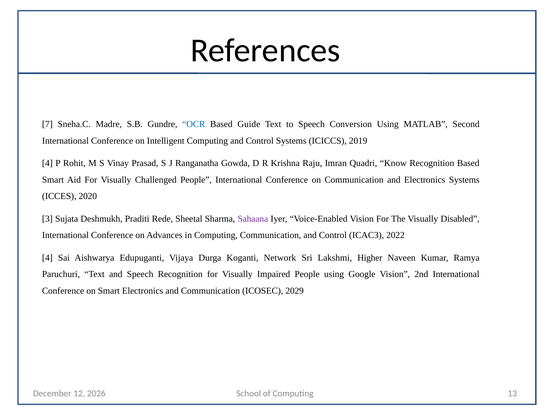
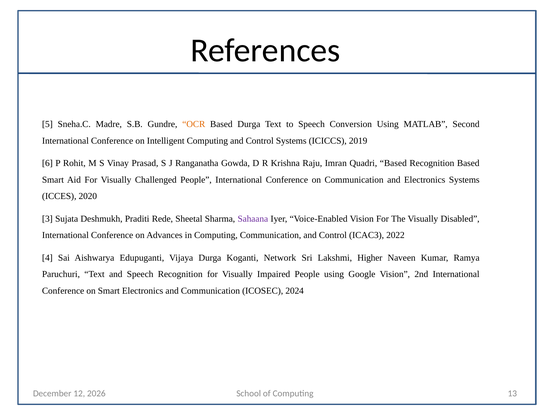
7: 7 -> 5
OCR colour: blue -> orange
Based Guide: Guide -> Durga
4 at (47, 163): 4 -> 6
Quadri Know: Know -> Based
2029: 2029 -> 2024
